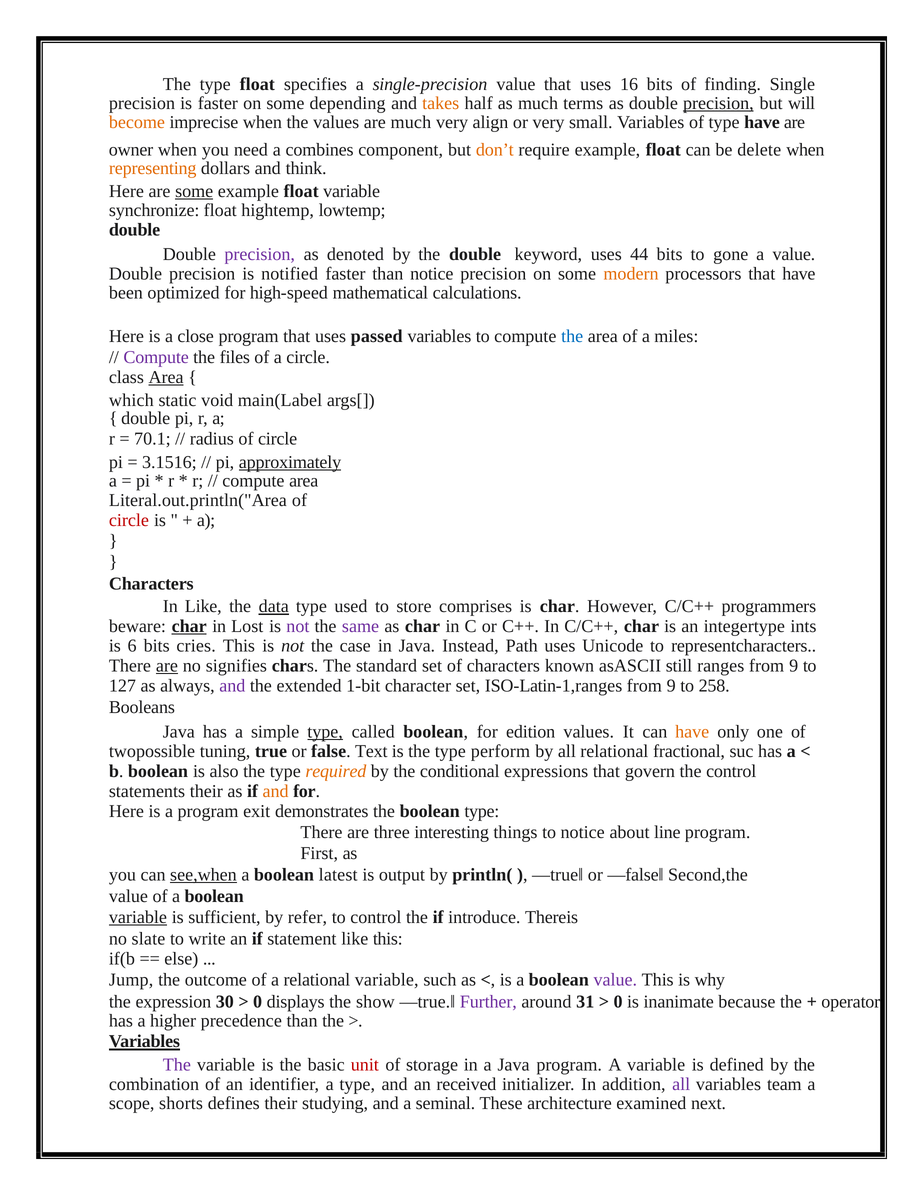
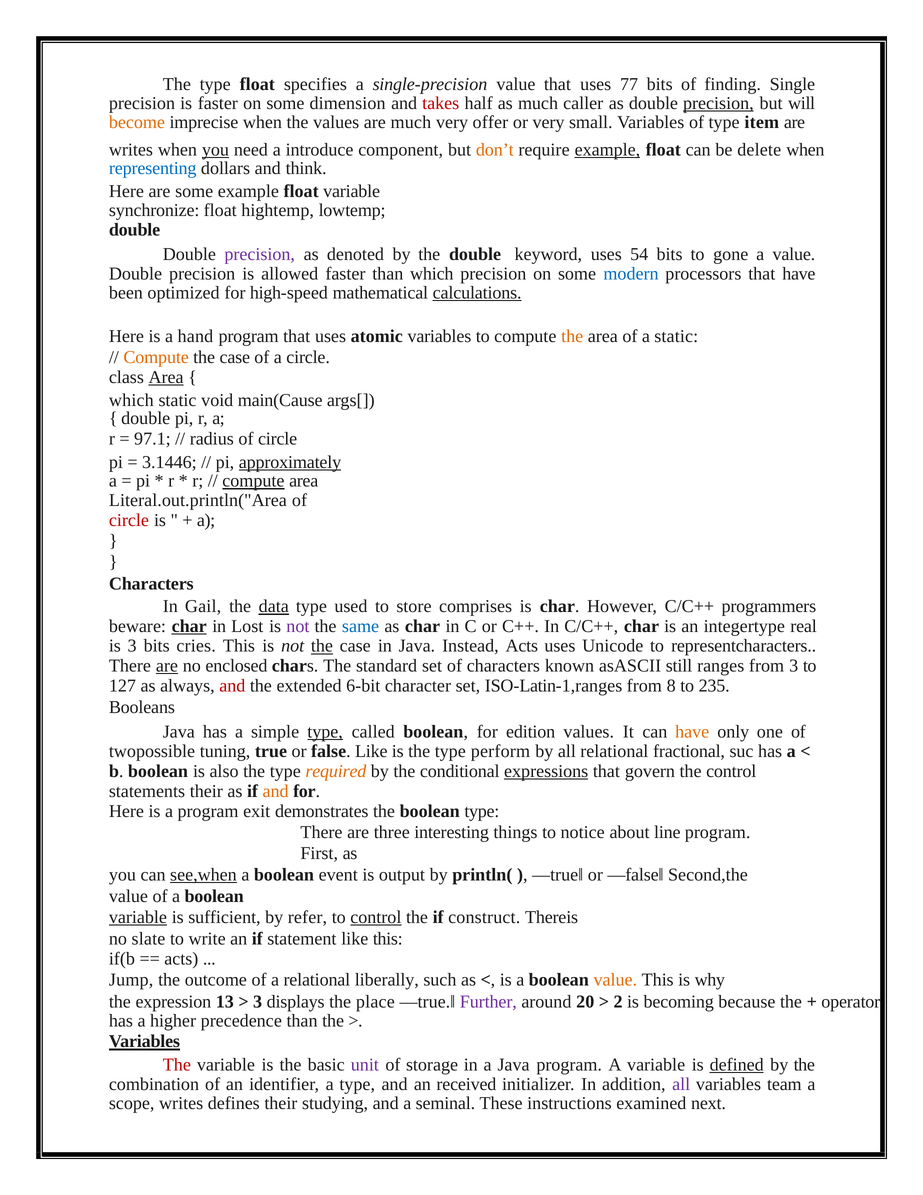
16: 16 -> 77
depending: depending -> dimension
takes colour: orange -> red
terms: terms -> caller
align: align -> offer
type have: have -> item
owner at (131, 150): owner -> writes
you at (215, 150) underline: none -> present
combines: combines -> introduce
example at (607, 150) underline: none -> present
representing colour: orange -> blue
some at (194, 191) underline: present -> none
44: 44 -> 54
notified: notified -> allowed
than notice: notice -> which
modern colour: orange -> blue
calculations underline: none -> present
close: close -> hand
passed: passed -> atomic
the at (572, 336) colour: blue -> orange
a miles: miles -> static
Compute at (156, 357) colour: purple -> orange
files at (235, 357): files -> case
main(Label: main(Label -> main(Cause
70.1: 70.1 -> 97.1
3.1516: 3.1516 -> 3.1446
compute at (253, 481) underline: none -> present
In Like: Like -> Gail
same colour: purple -> blue
ints: ints -> real
is 6: 6 -> 3
the at (322, 646) underline: none -> present
Instead Path: Path -> Acts
signifies: signifies -> enclosed
ranges from 9: 9 -> 3
and at (232, 685) colour: purple -> red
1-bit: 1-bit -> 6-bit
ISO-Latin-1,ranges from 9: 9 -> 8
258: 258 -> 235
false Text: Text -> Like
expressions underline: none -> present
latest: latest -> event
control at (376, 917) underline: none -> present
introduce: introduce -> construct
else at (181, 959): else -> acts
relational variable: variable -> liberally
value at (615, 979) colour: purple -> orange
30: 30 -> 13
0 at (258, 1001): 0 -> 3
show: show -> place
31: 31 -> 20
0 at (618, 1001): 0 -> 2
inanimate: inanimate -> becoming
The at (177, 1064) colour: purple -> red
unit colour: red -> purple
defined underline: none -> present
scope shorts: shorts -> writes
architecture: architecture -> instructions
